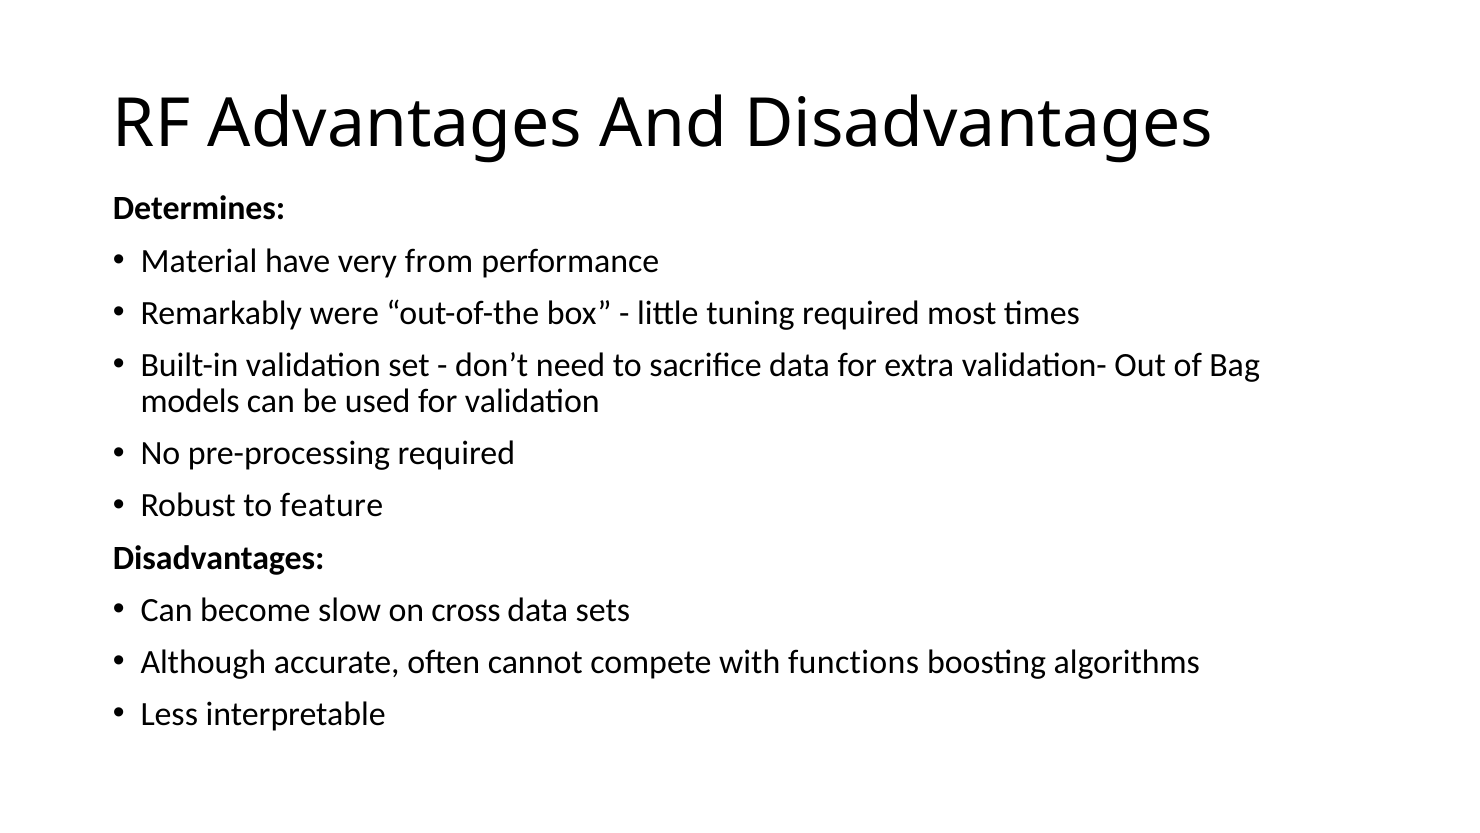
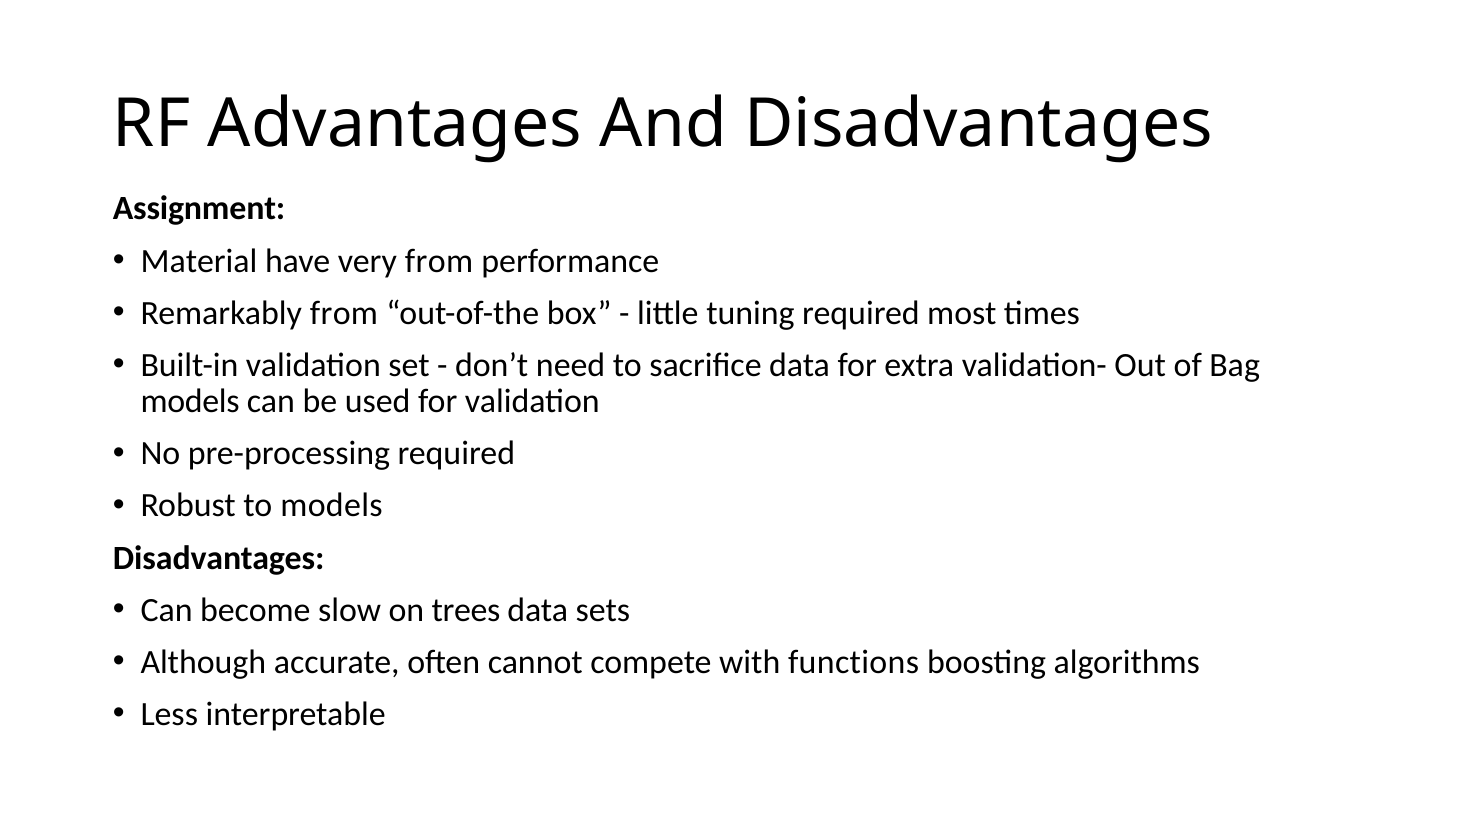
Determines: Determines -> Assignment
Remarkably were: were -> from
to feature: feature -> models
cross: cross -> trees
